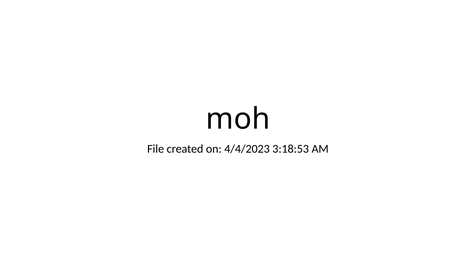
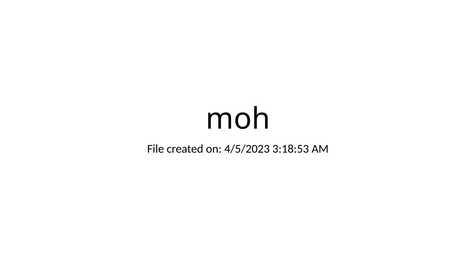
4/4/2023: 4/4/2023 -> 4/5/2023
